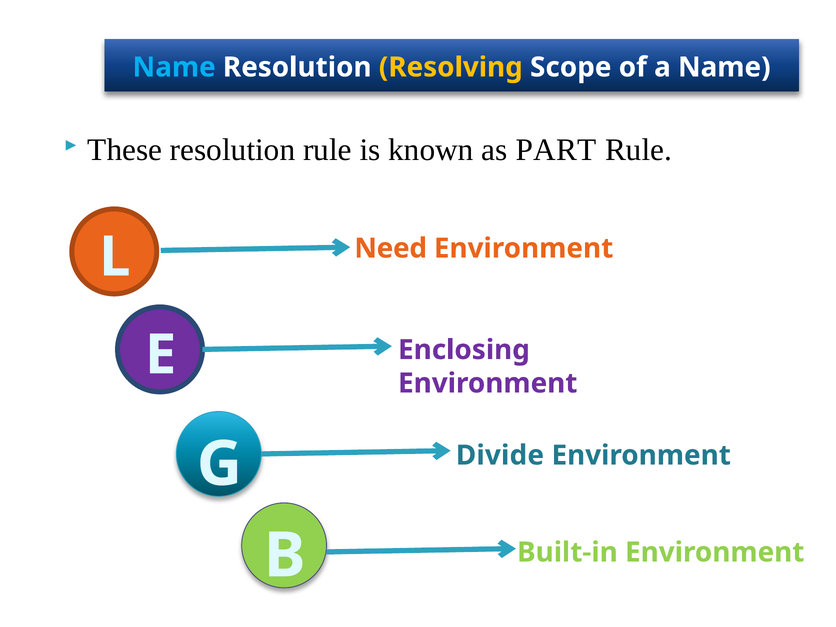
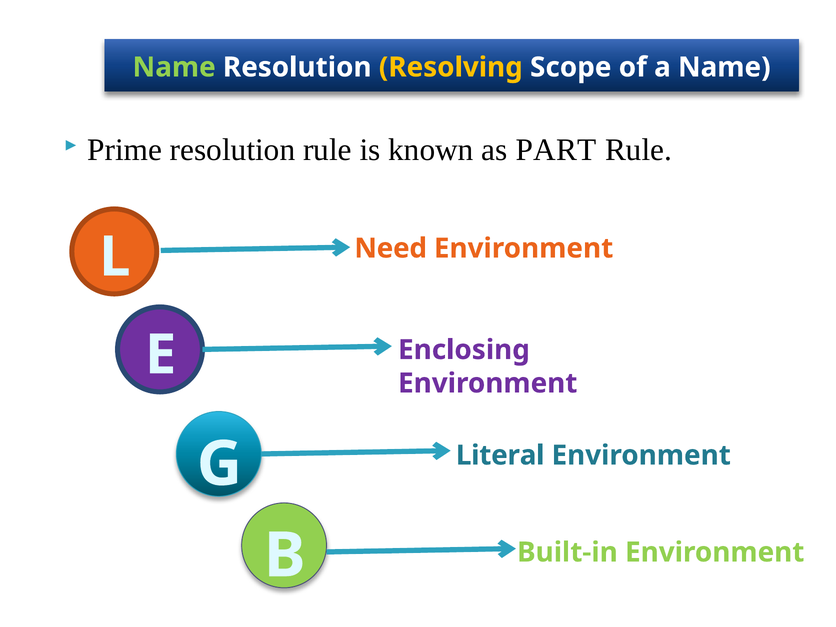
Name at (174, 67) colour: light blue -> light green
These: These -> Prime
Divide: Divide -> Literal
